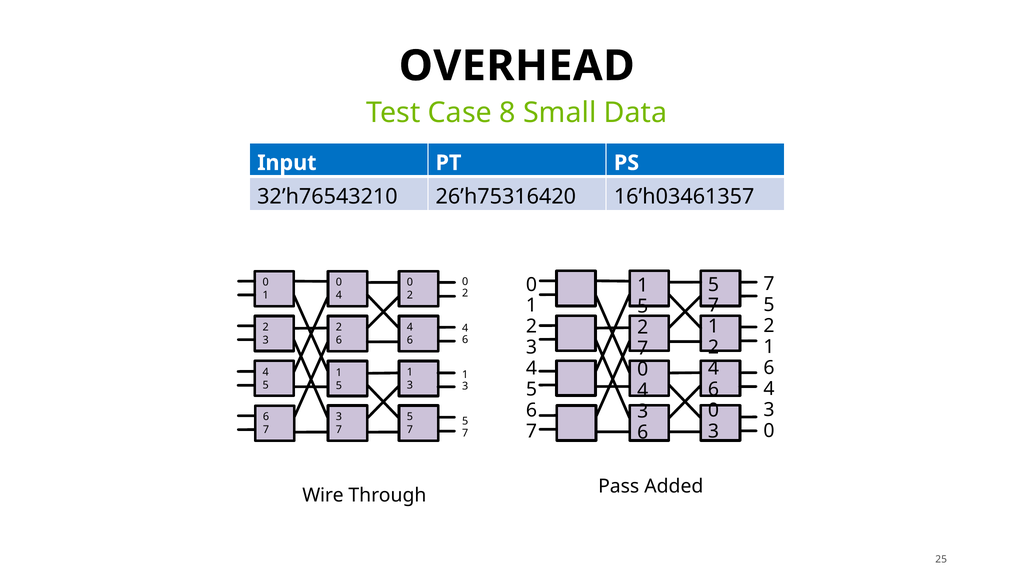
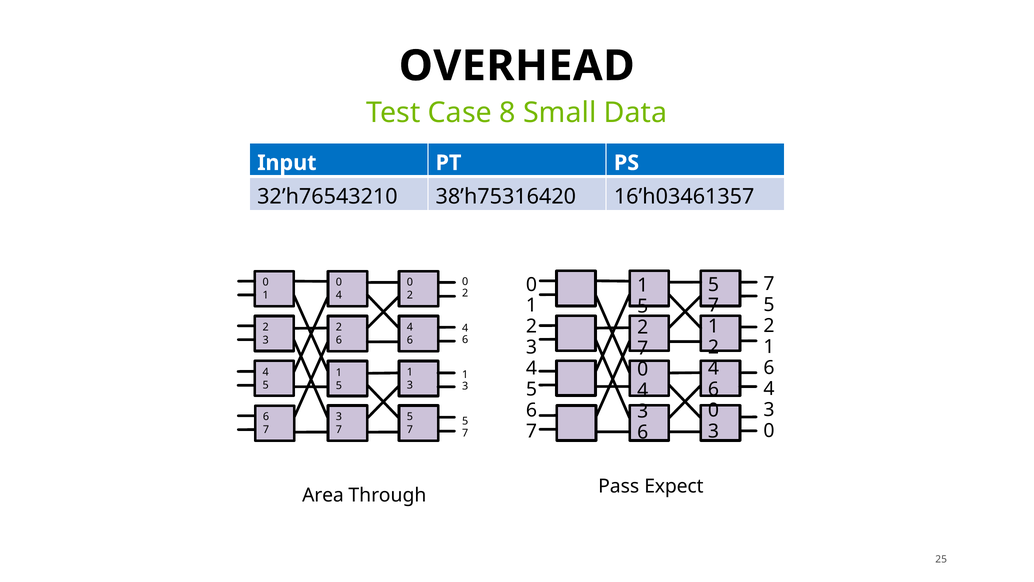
26’h75316420: 26’h75316420 -> 38’h75316420
Added: Added -> Expect
Wire: Wire -> Area
